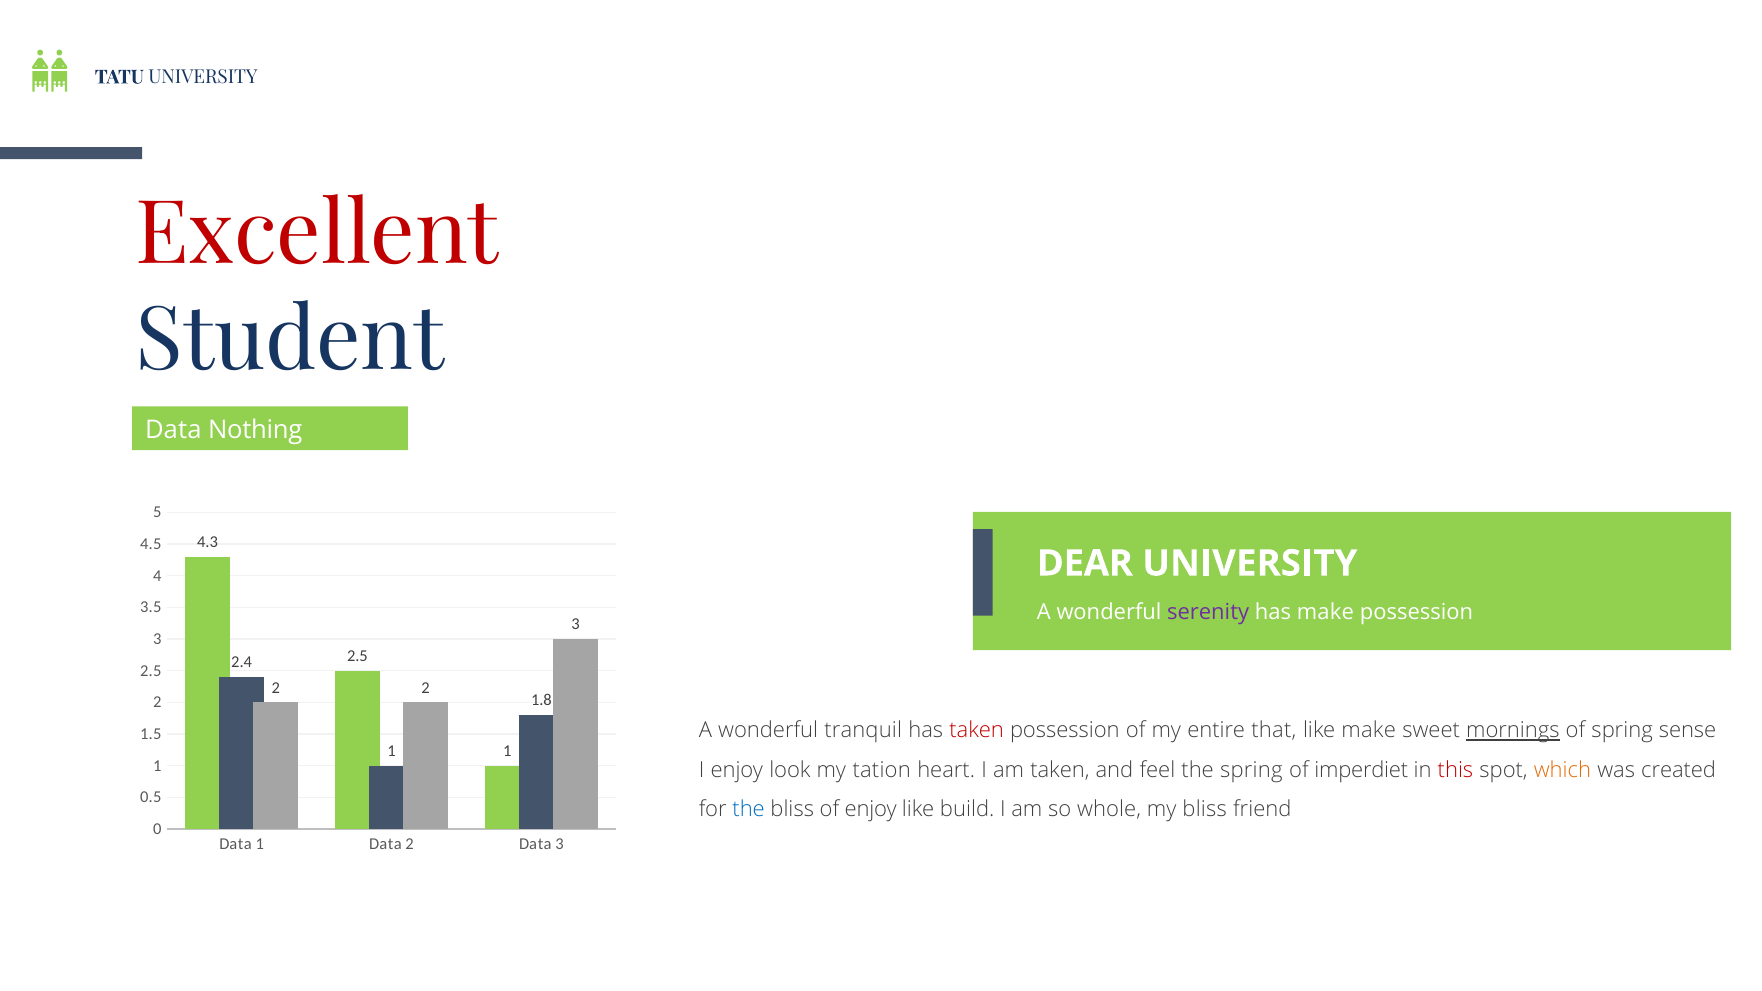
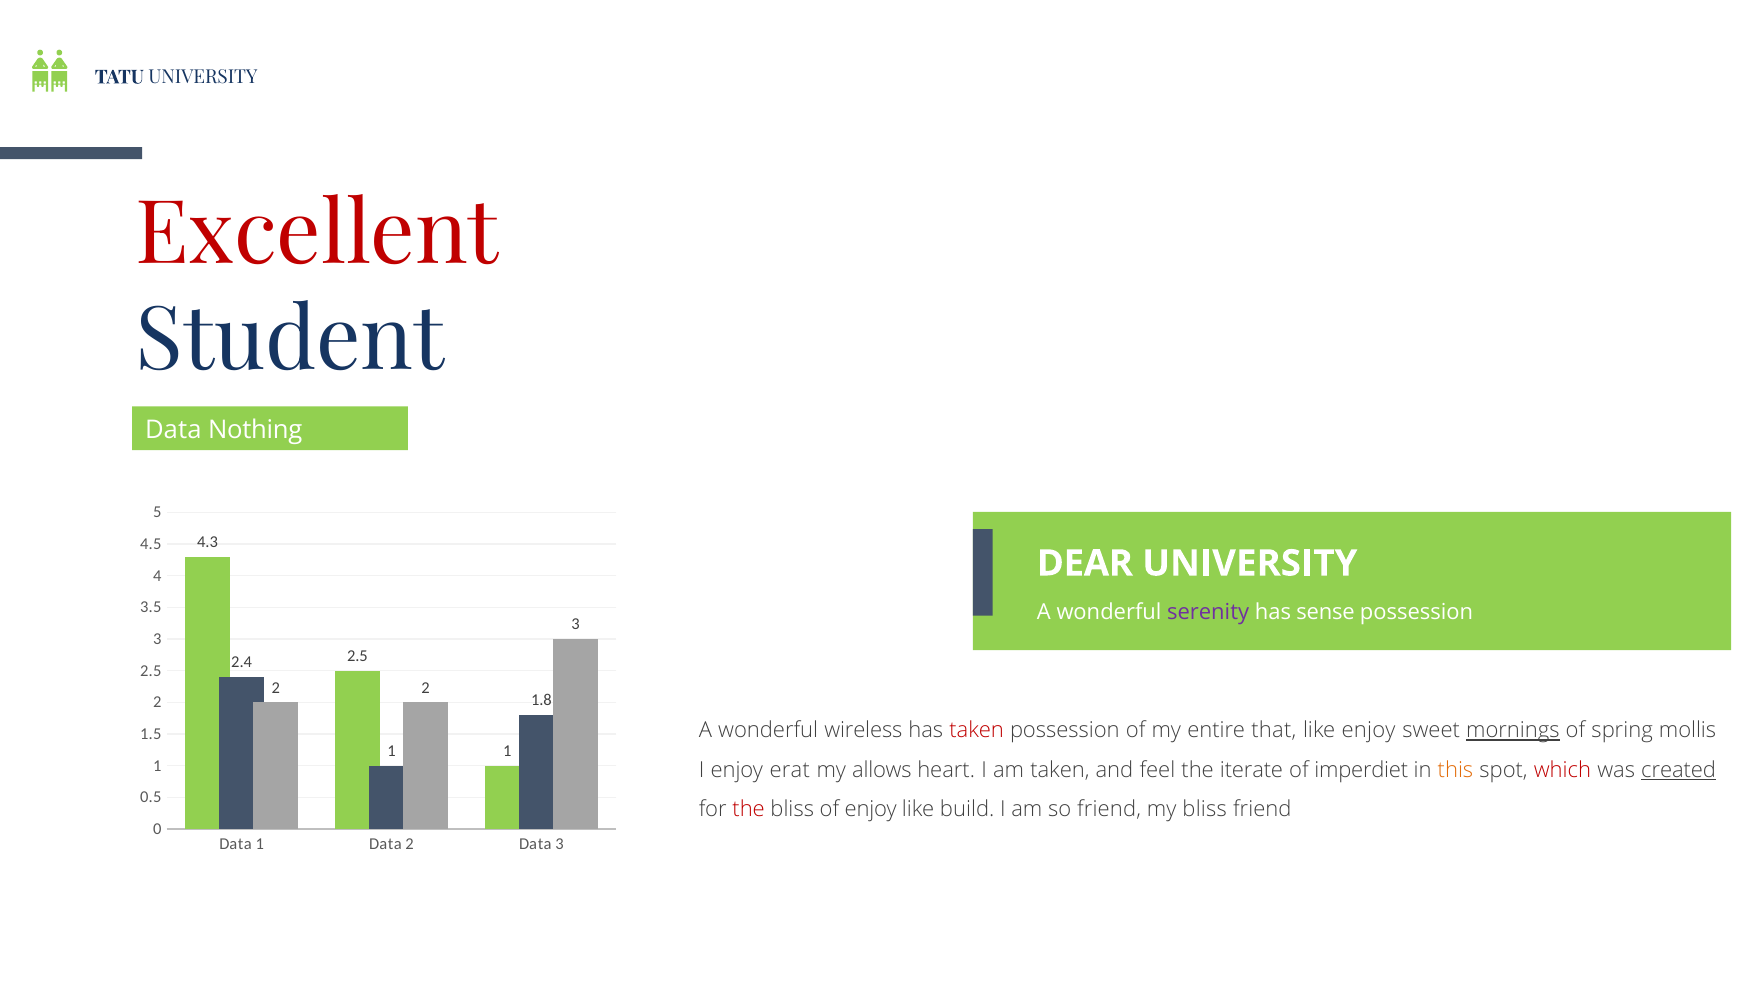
has make: make -> sense
tranquil: tranquil -> wireless
like make: make -> enjoy
sense: sense -> mollis
look: look -> erat
tation: tation -> allows
the spring: spring -> iterate
this colour: red -> orange
which colour: orange -> red
created underline: none -> present
the at (749, 810) colour: blue -> red
so whole: whole -> friend
